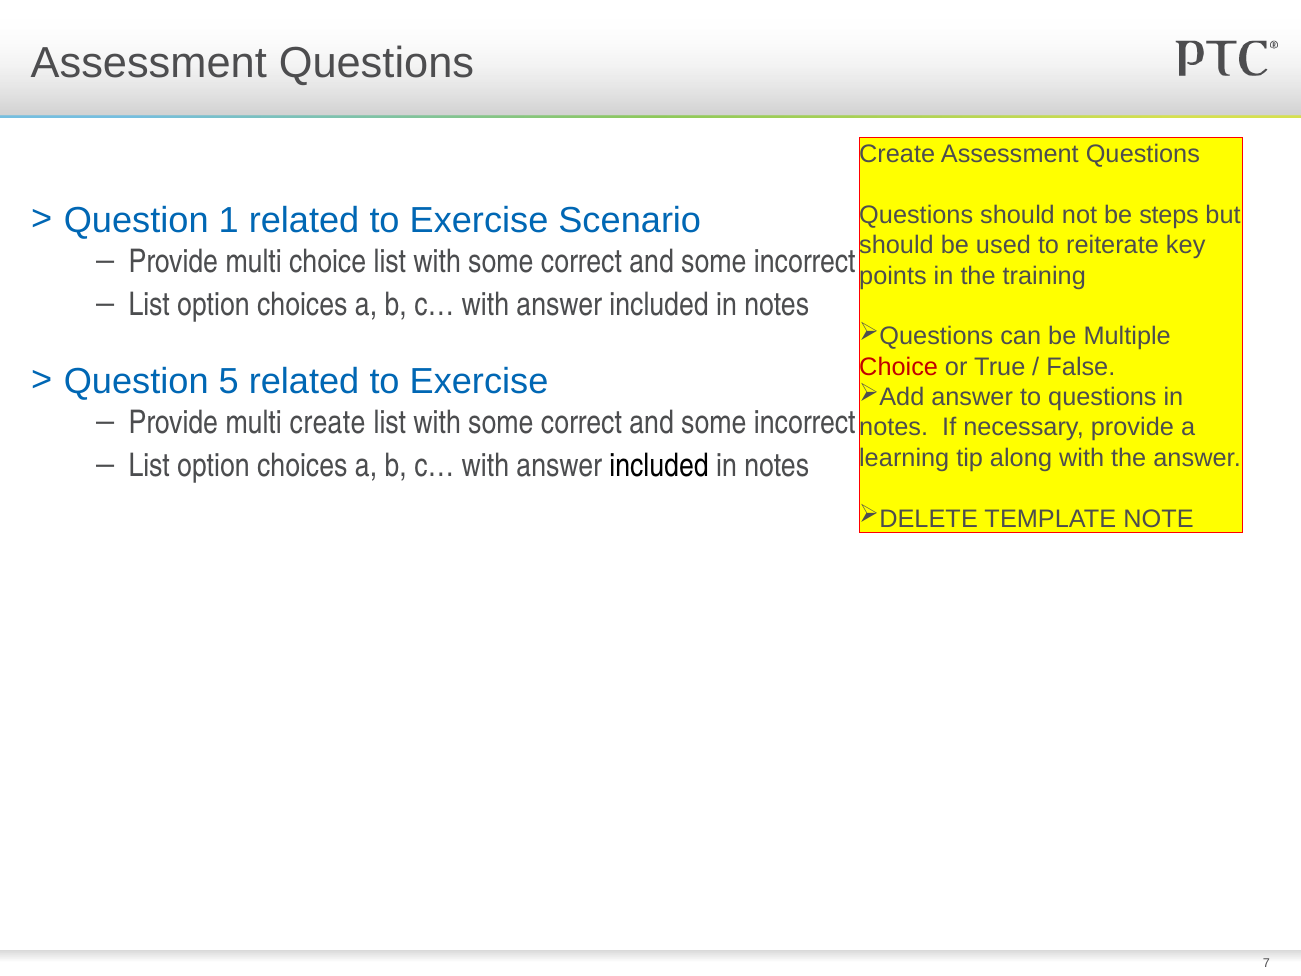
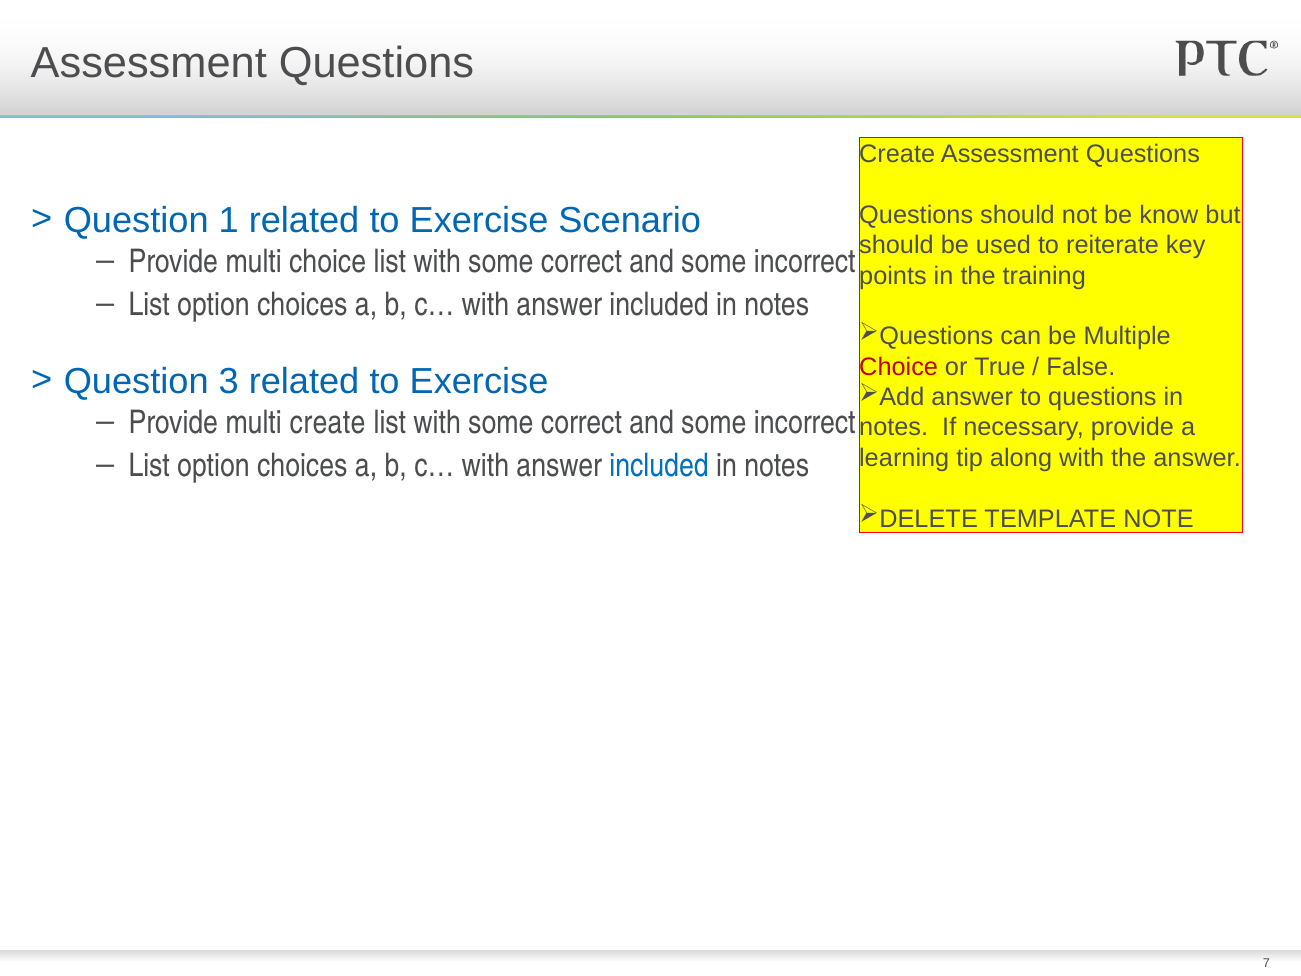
steps: steps -> know
5: 5 -> 3
included at (659, 466) colour: black -> blue
